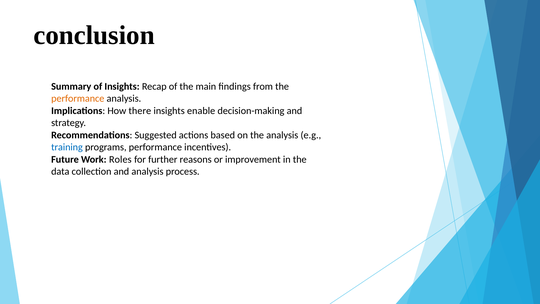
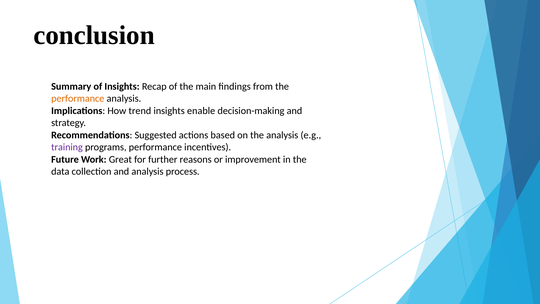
there: there -> trend
training colour: blue -> purple
Roles: Roles -> Great
